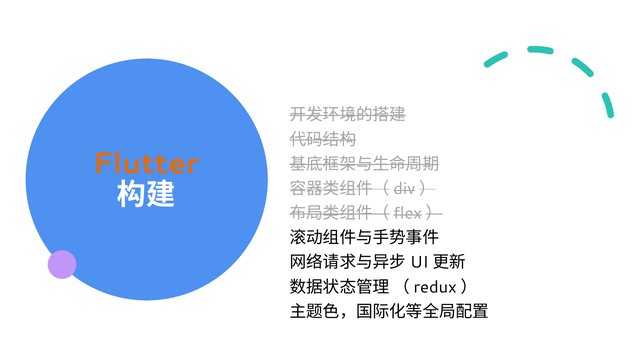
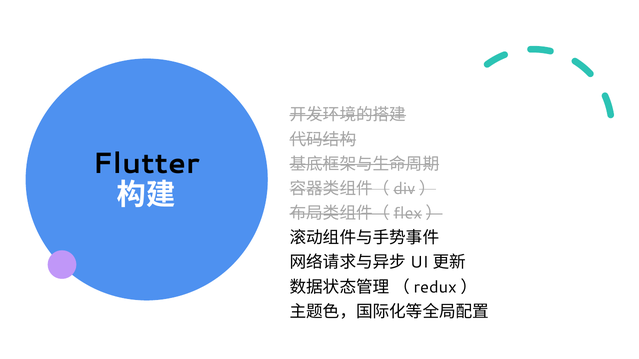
Flutter colour: orange -> black
